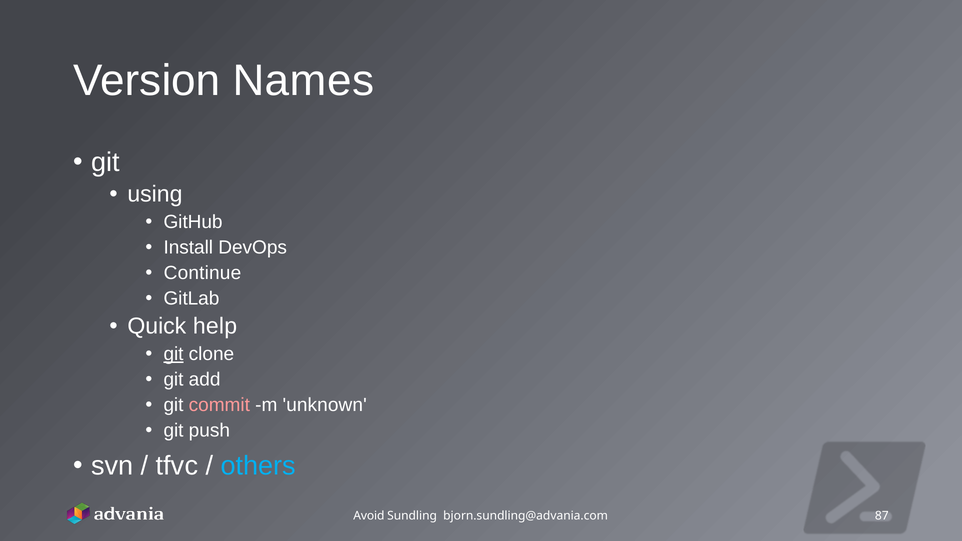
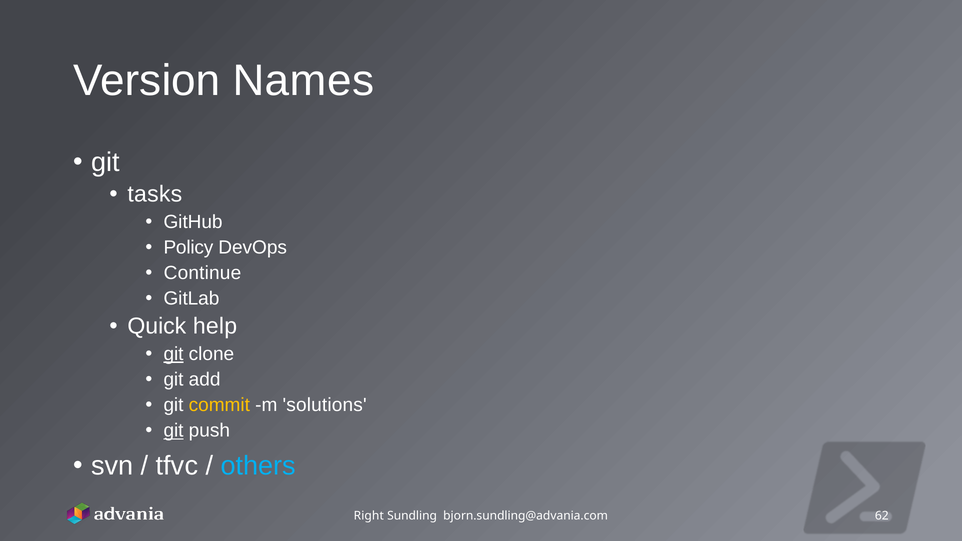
using: using -> tasks
Install: Install -> Policy
commit colour: pink -> yellow
unknown: unknown -> solutions
git at (174, 431) underline: none -> present
Avoid: Avoid -> Right
87: 87 -> 62
